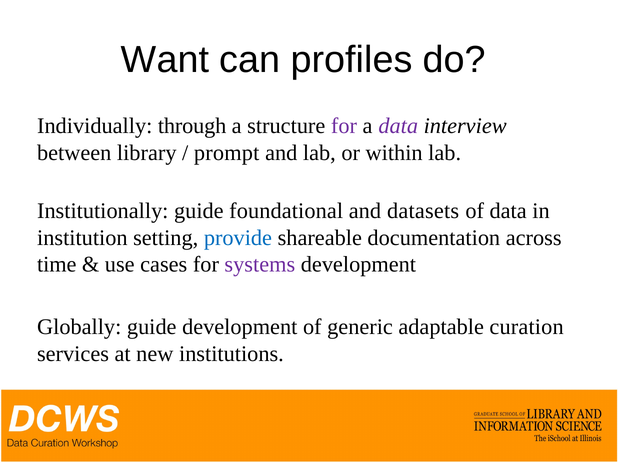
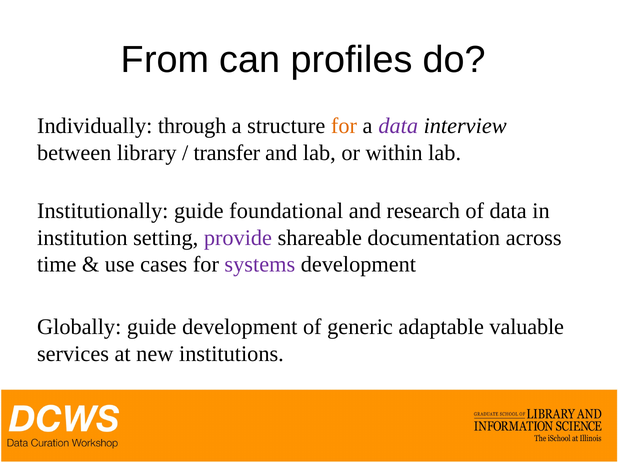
Want: Want -> From
for at (344, 126) colour: purple -> orange
prompt: prompt -> transfer
datasets: datasets -> research
provide colour: blue -> purple
curation: curation -> valuable
